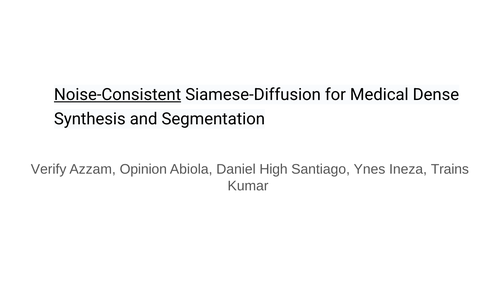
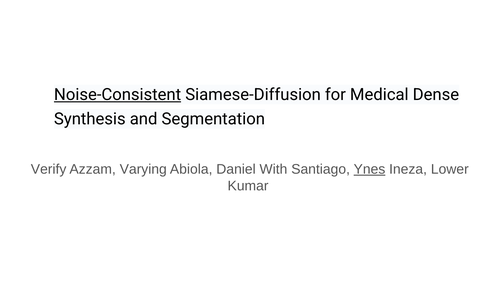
Opinion: Opinion -> Varying
High: High -> With
Ynes underline: none -> present
Trains: Trains -> Lower
